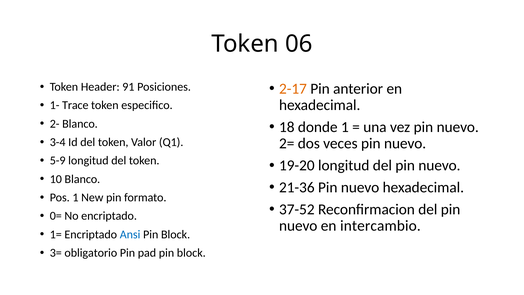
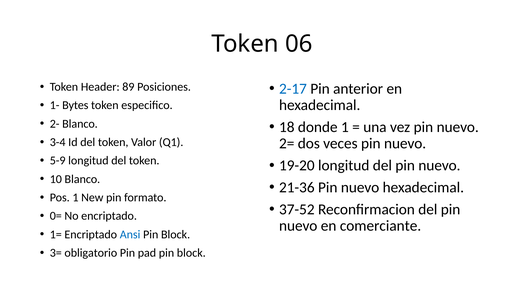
91: 91 -> 89
2-17 colour: orange -> blue
Trace: Trace -> Bytes
intercambio: intercambio -> comerciante
